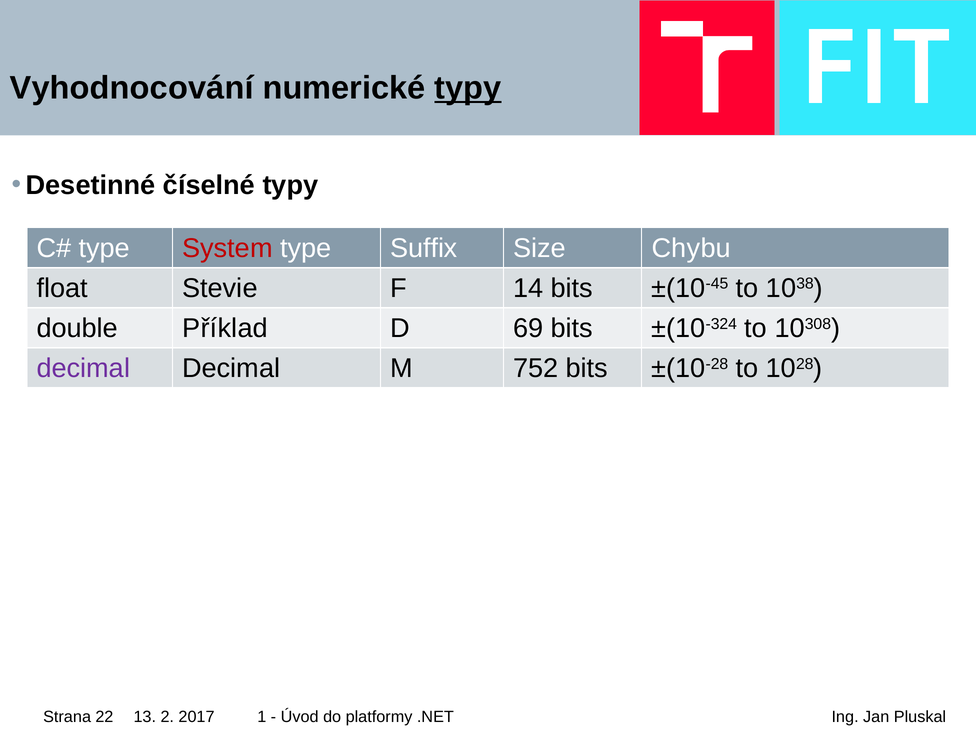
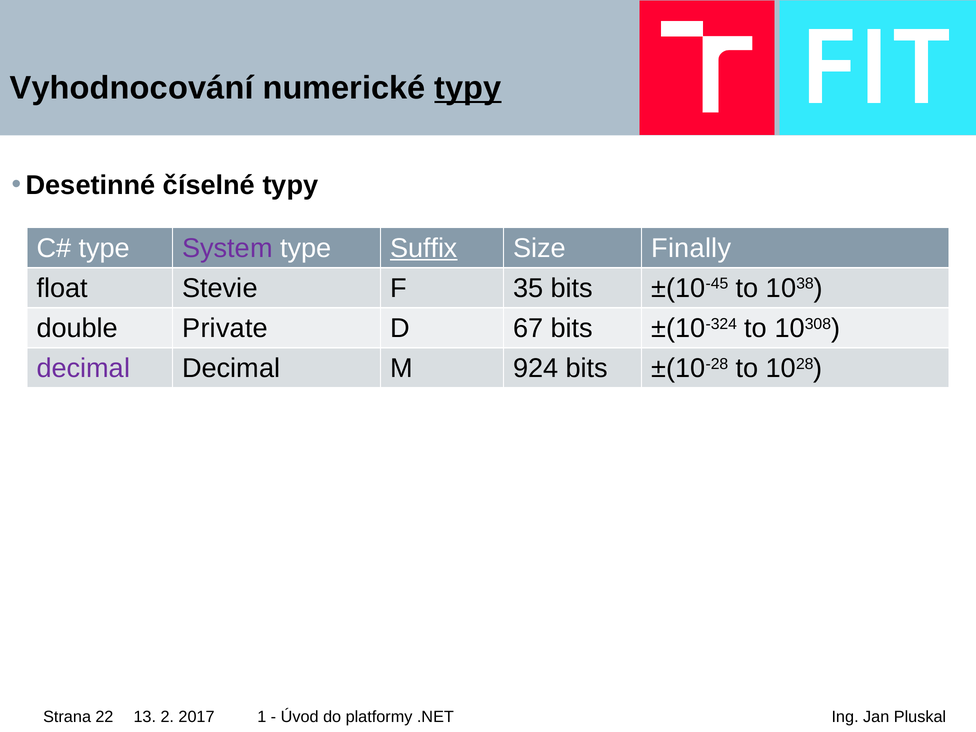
System colour: red -> purple
Suffix underline: none -> present
Chybu: Chybu -> Finally
14: 14 -> 35
Příklad: Příklad -> Private
69: 69 -> 67
752: 752 -> 924
